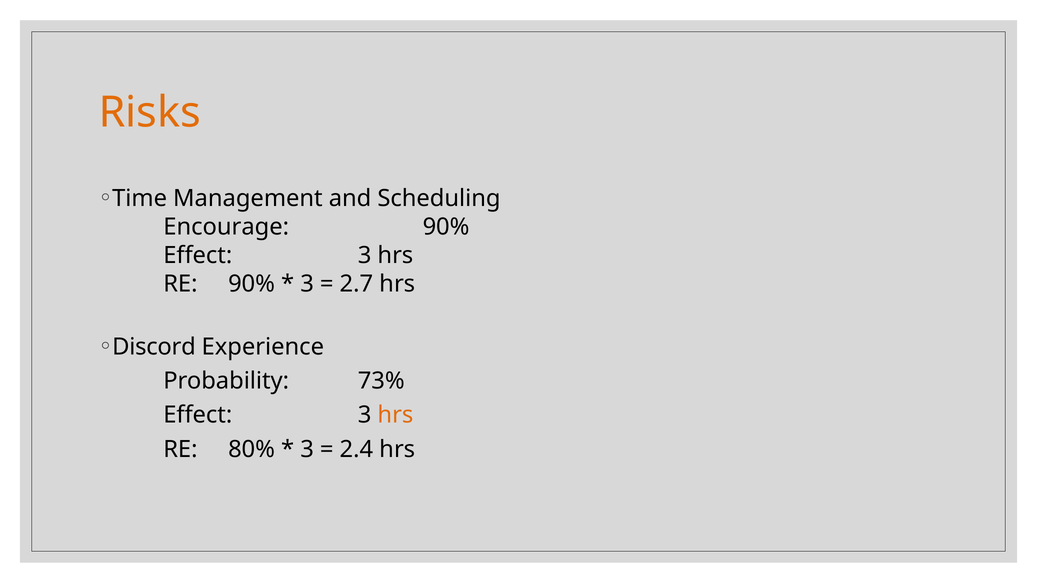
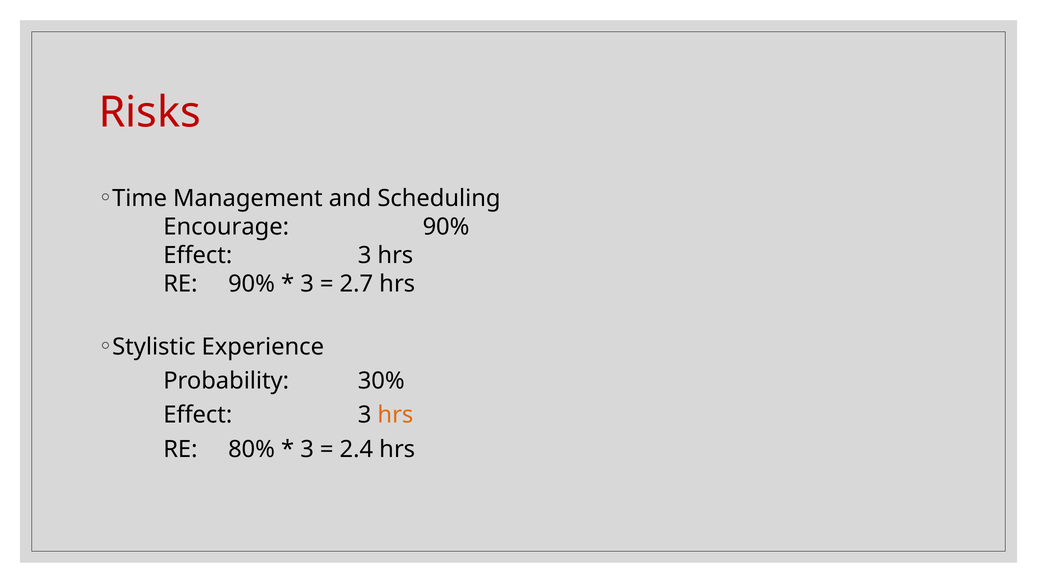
Risks colour: orange -> red
Discord: Discord -> Stylistic
73%: 73% -> 30%
